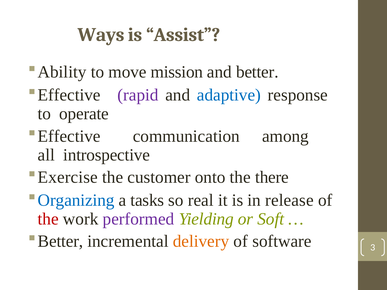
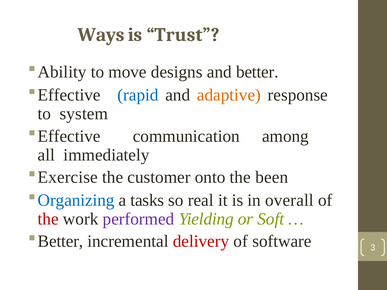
Assist: Assist -> Trust
mission: mission -> designs
rapid colour: purple -> blue
adaptive colour: blue -> orange
operate: operate -> system
introspective: introspective -> immediately
there: there -> been
release: release -> overall
delivery colour: orange -> red
